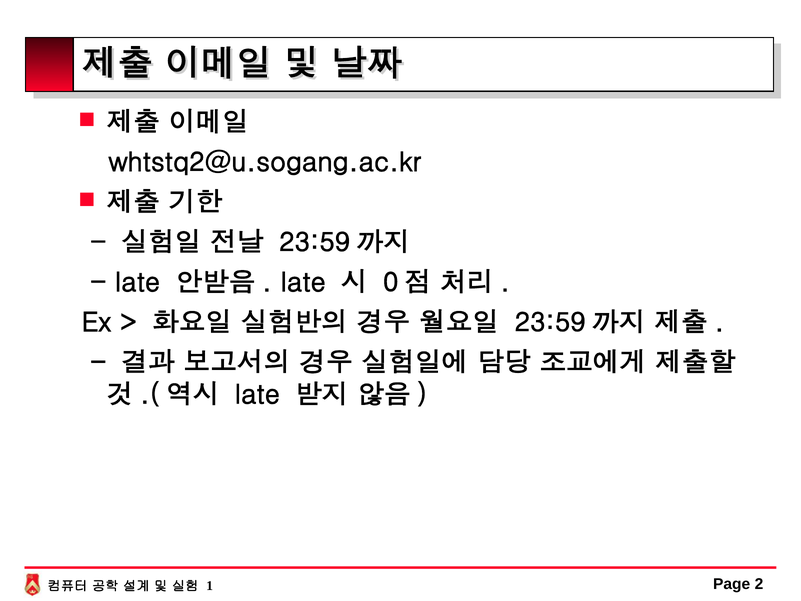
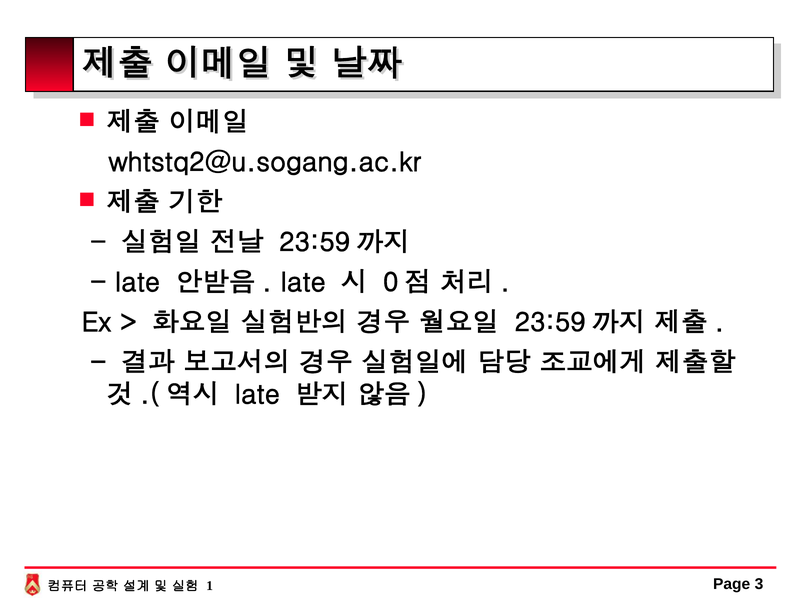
2: 2 -> 3
